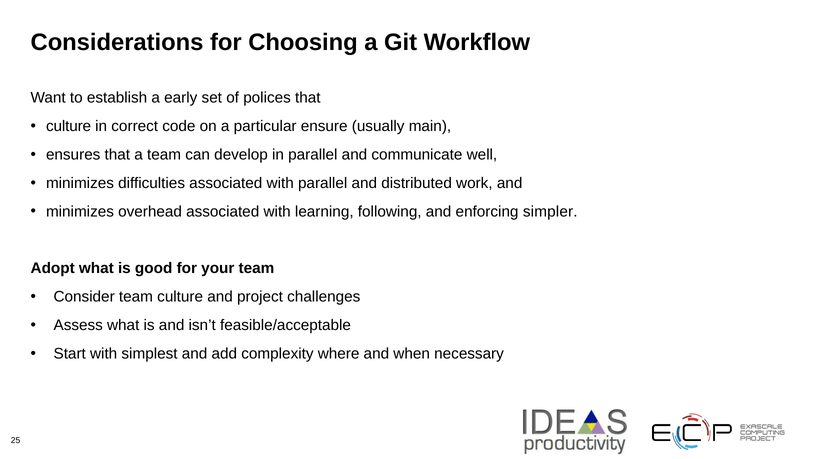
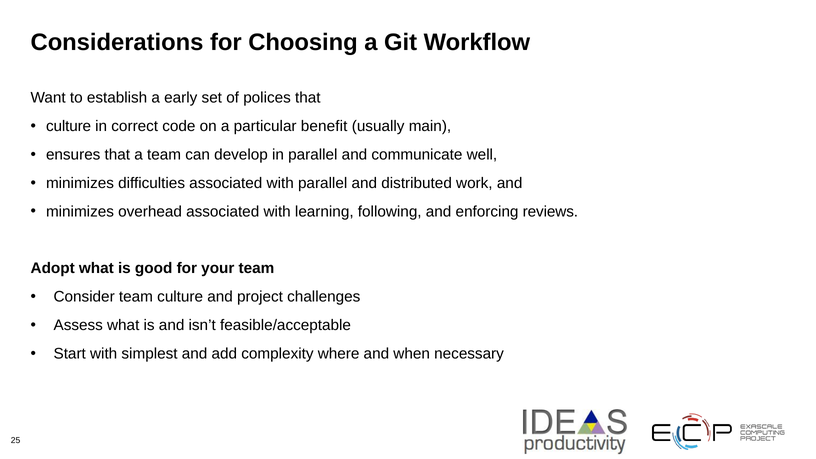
ensure: ensure -> benefit
simpler: simpler -> reviews
